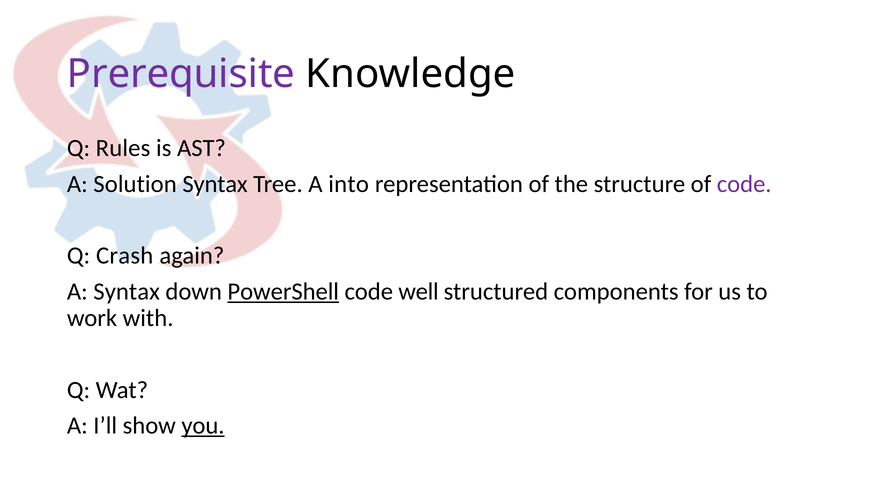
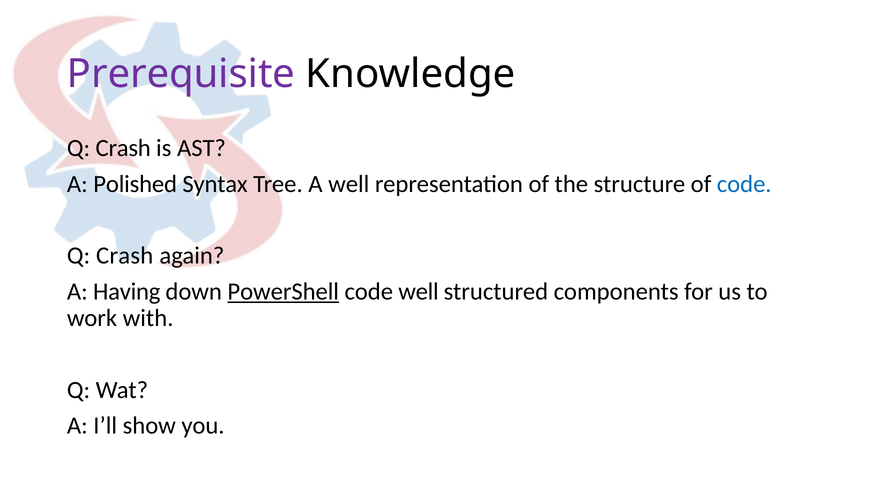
Rules at (123, 148): Rules -> Crash
Solution: Solution -> Polished
A into: into -> well
code at (744, 184) colour: purple -> blue
A Syntax: Syntax -> Having
you underline: present -> none
